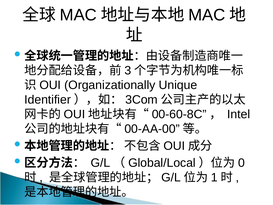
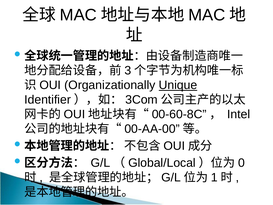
Unique underline: none -> present
